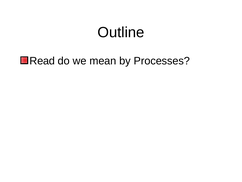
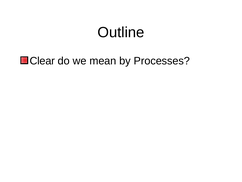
Read: Read -> Clear
